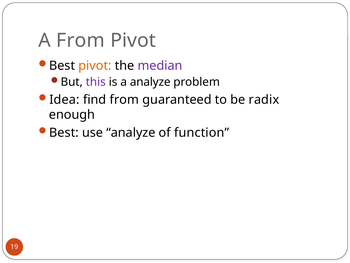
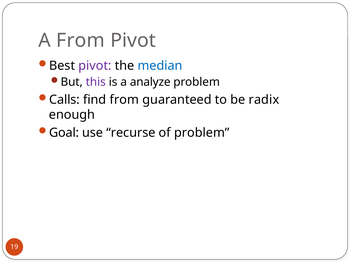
pivot at (95, 66) colour: orange -> purple
median colour: purple -> blue
Idea: Idea -> Calls
Best at (64, 133): Best -> Goal
use analyze: analyze -> recurse
of function: function -> problem
